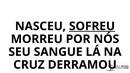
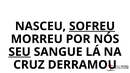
SEU underline: none -> present
